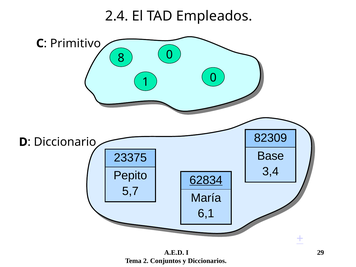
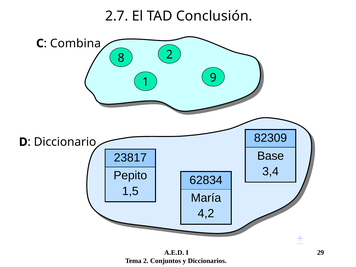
2.4: 2.4 -> 2.7
Empleados: Empleados -> Conclusión
Primitivo: Primitivo -> Combina
8 0: 0 -> 2
1 0: 0 -> 9
23375: 23375 -> 23817
62834 underline: present -> none
5,7: 5,7 -> 1,5
6,1: 6,1 -> 4,2
